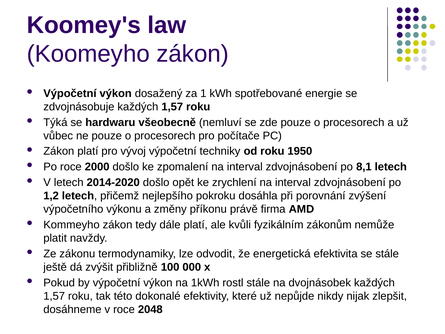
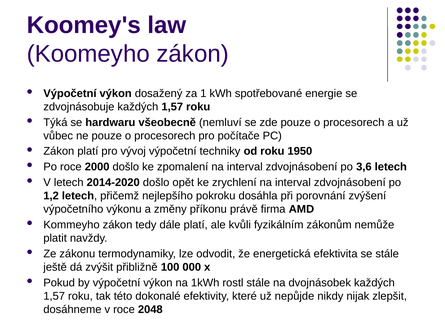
8,1: 8,1 -> 3,6
